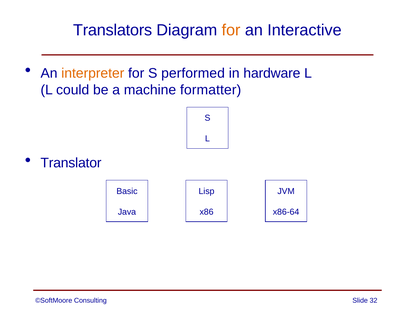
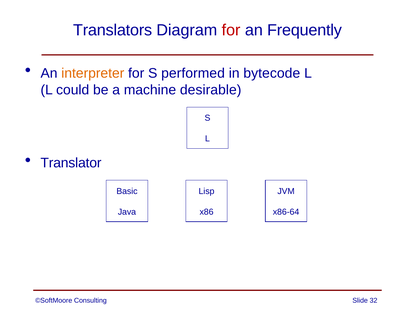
for at (231, 30) colour: orange -> red
Interactive: Interactive -> Frequently
hardware: hardware -> bytecode
formatter: formatter -> desirable
